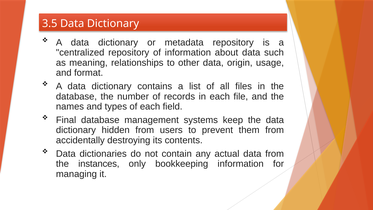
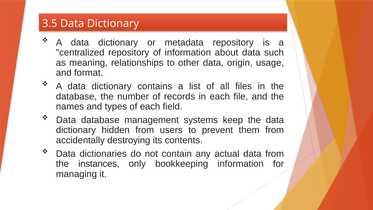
Final at (66, 120): Final -> Data
